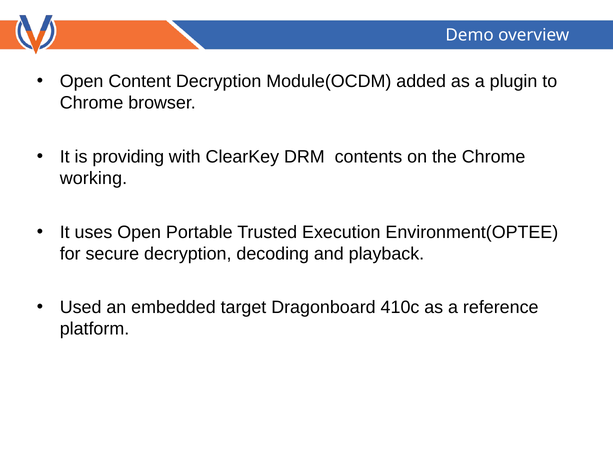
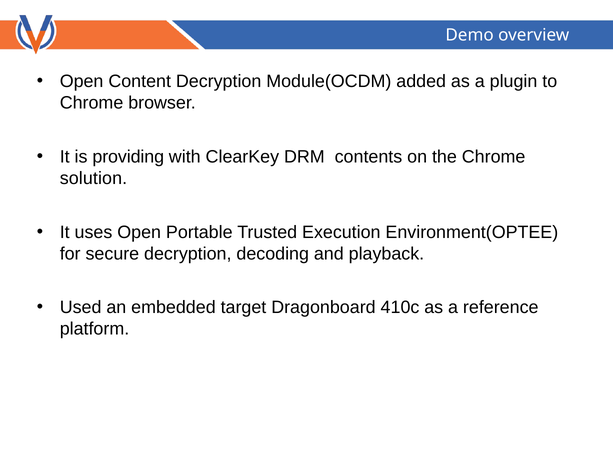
working: working -> solution
